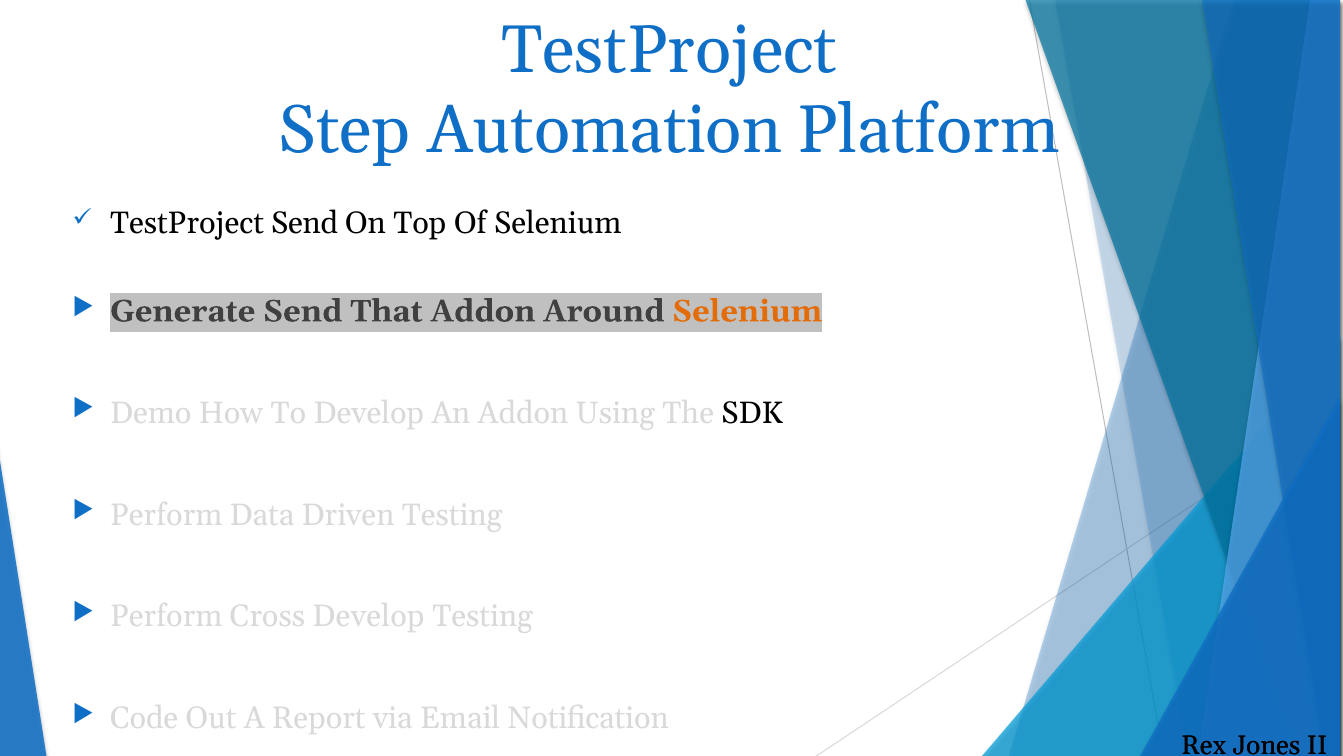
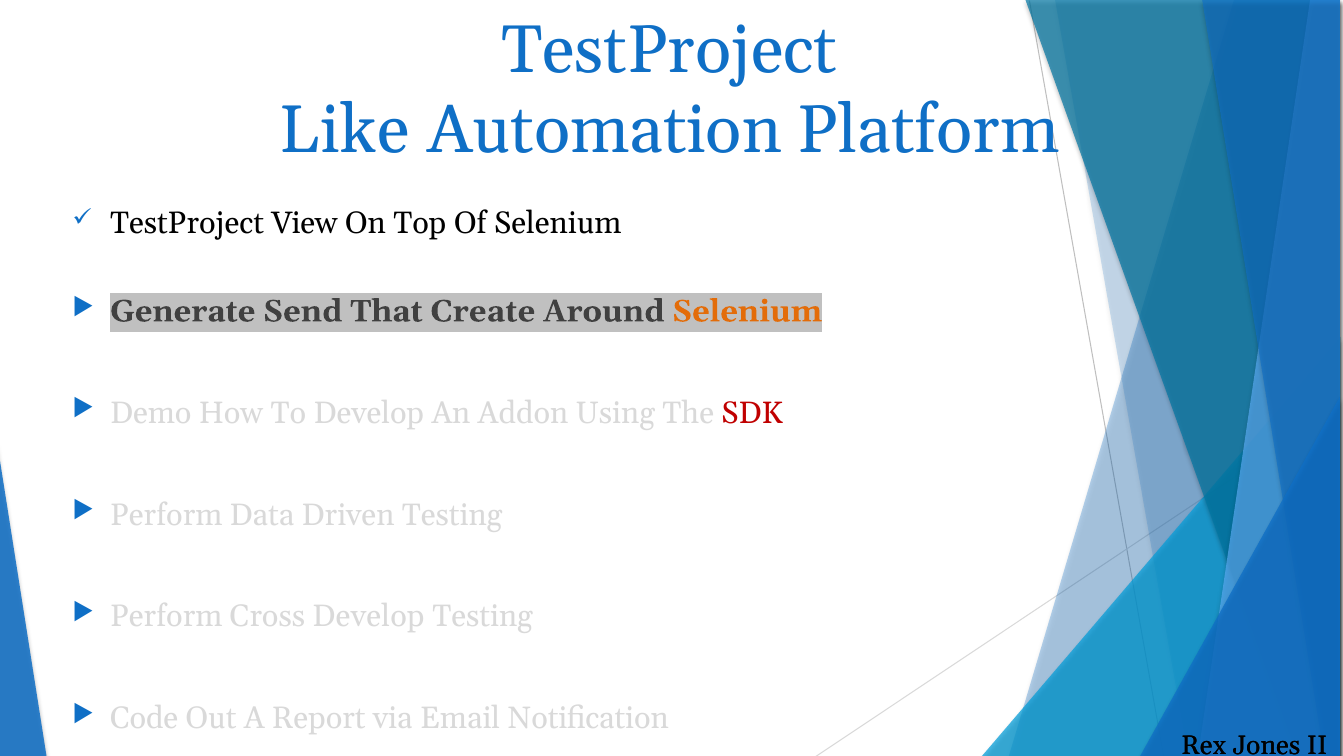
Step: Step -> Like
TestProject Send: Send -> View
That Addon: Addon -> Create
SDK colour: black -> red
